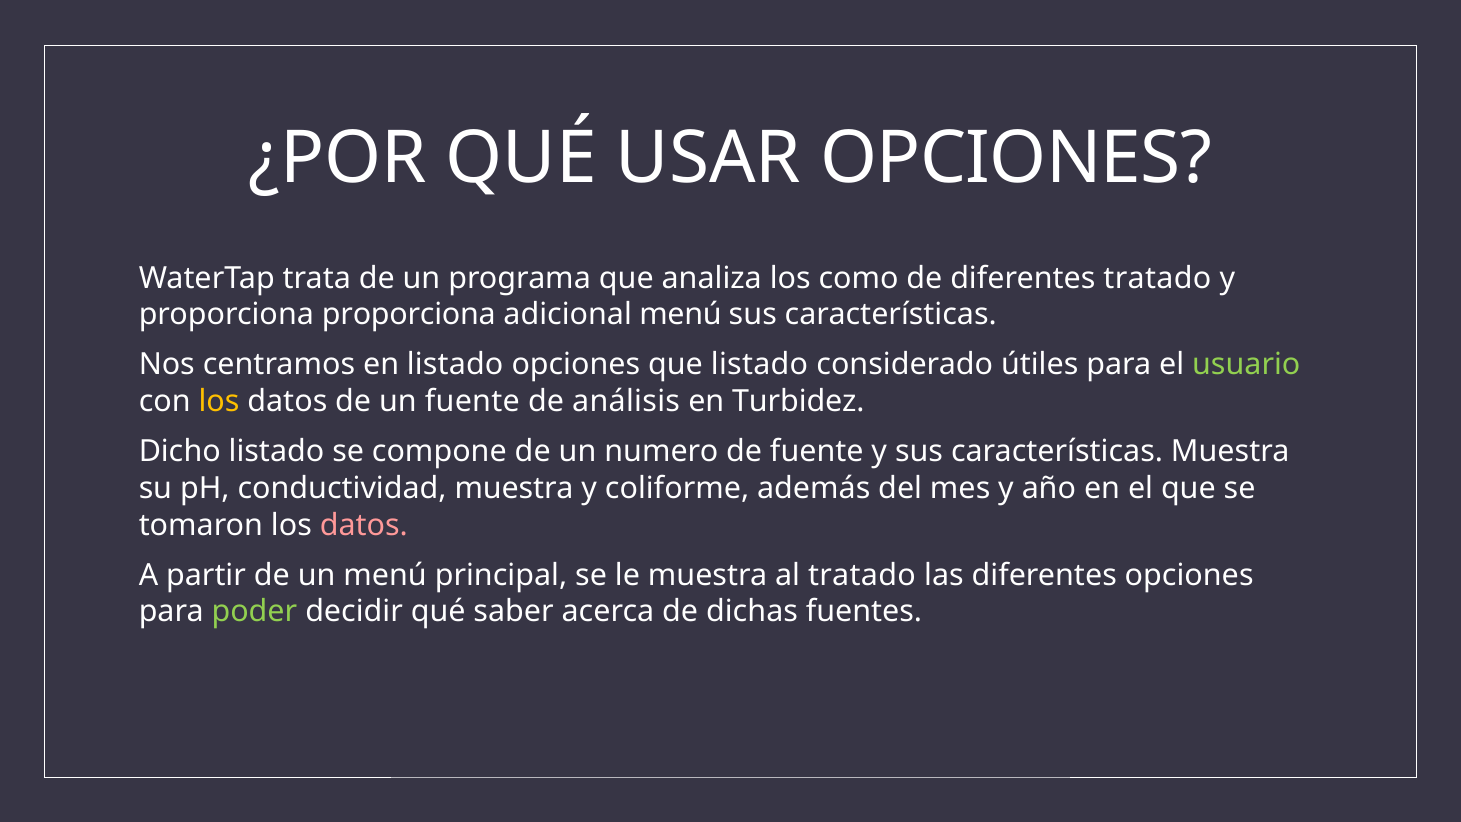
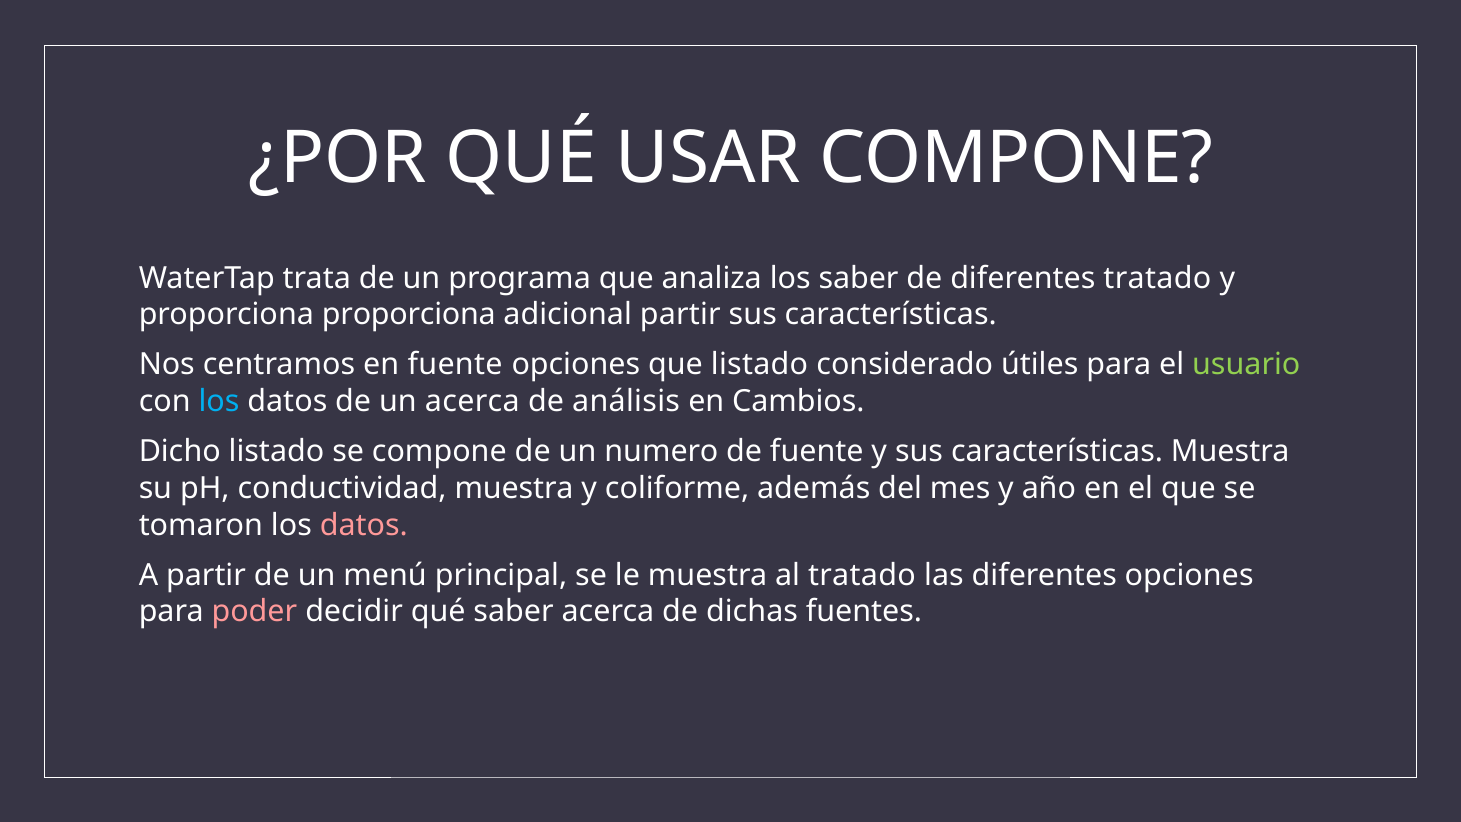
USAR OPCIONES: OPCIONES -> COMPONE
los como: como -> saber
adicional menú: menú -> partir
en listado: listado -> fuente
los at (219, 401) colour: yellow -> light blue
un fuente: fuente -> acerca
Turbidez: Turbidez -> Cambios
poder colour: light green -> pink
